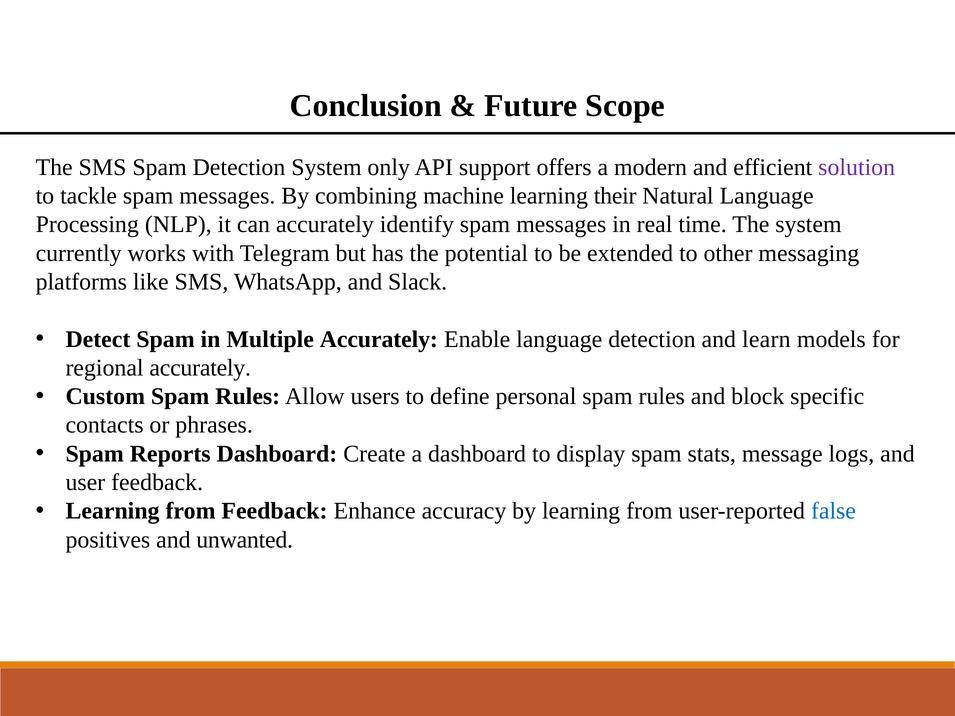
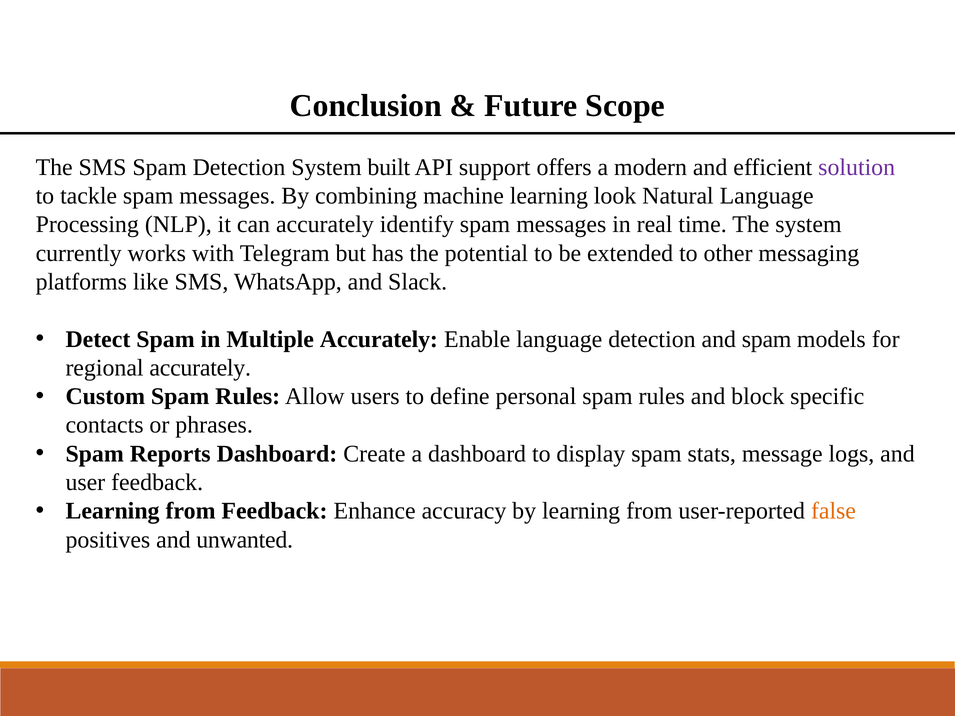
only: only -> built
their: their -> look
and learn: learn -> spam
false colour: blue -> orange
